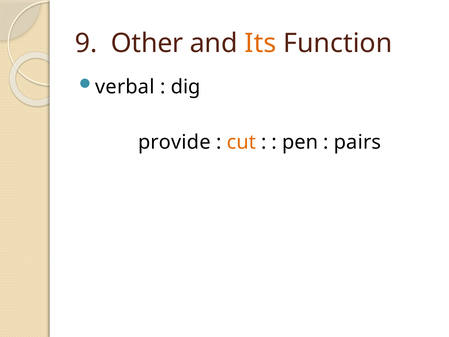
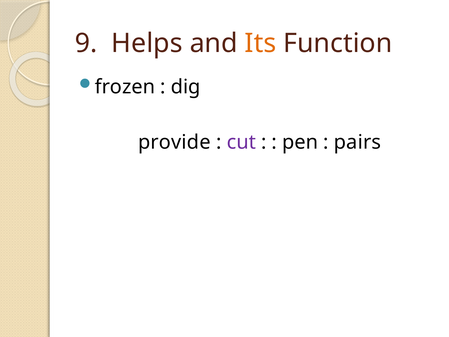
Other: Other -> Helps
verbal: verbal -> frozen
cut colour: orange -> purple
